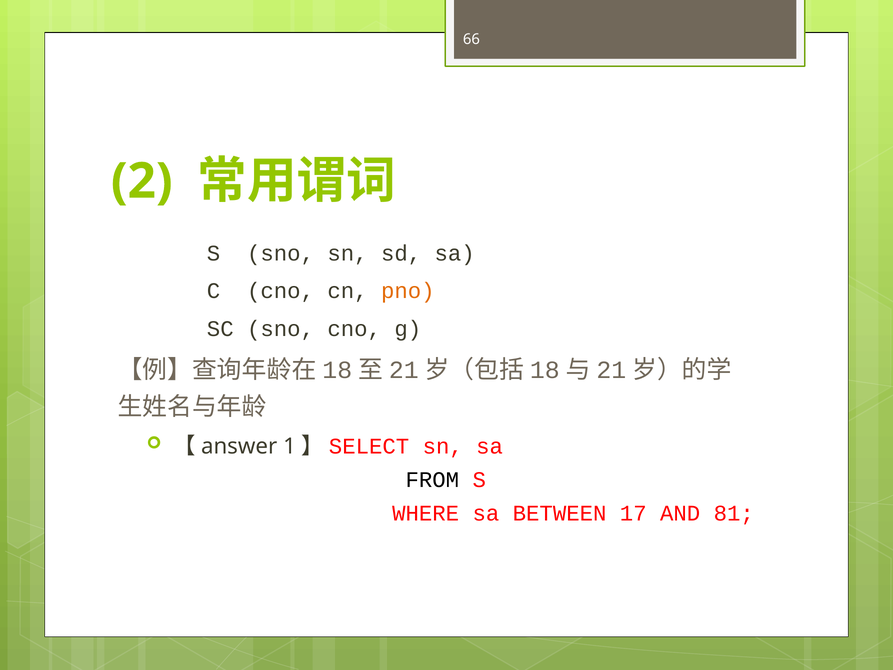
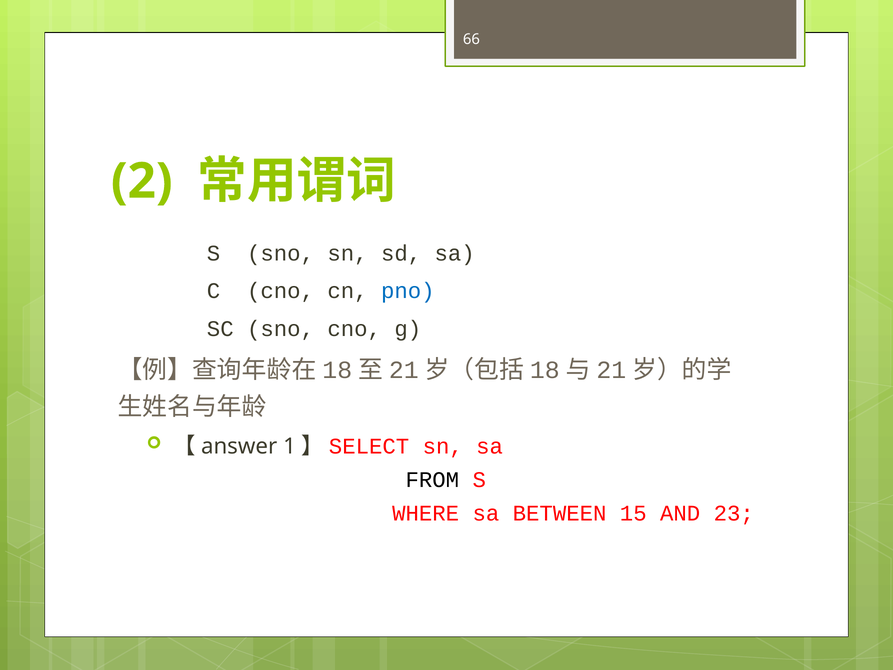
pno colour: orange -> blue
17: 17 -> 15
81: 81 -> 23
